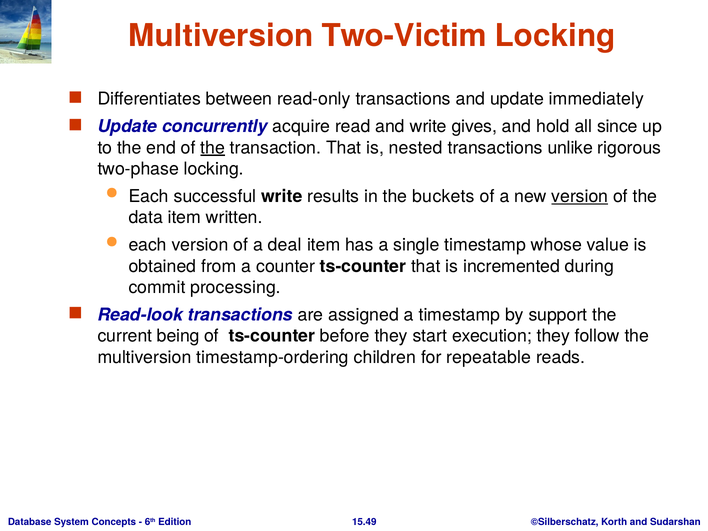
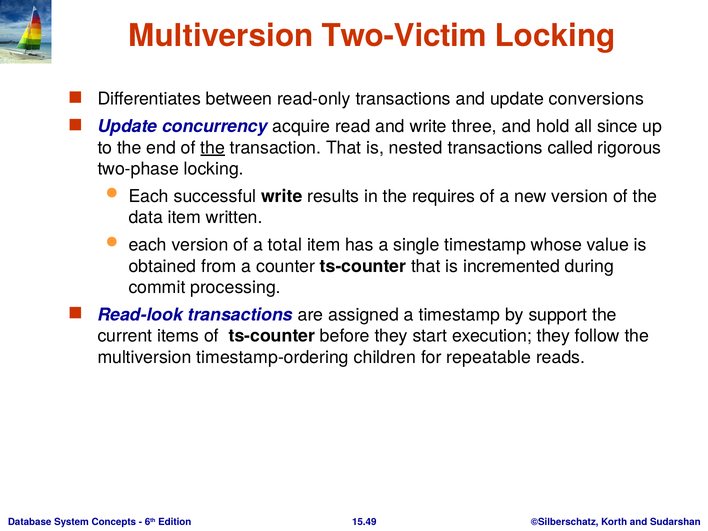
immediately: immediately -> conversions
concurrently: concurrently -> concurrency
gives: gives -> three
unlike: unlike -> called
buckets: buckets -> requires
version at (580, 196) underline: present -> none
deal: deal -> total
being: being -> items
